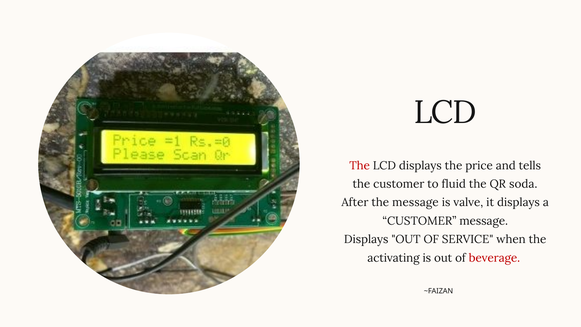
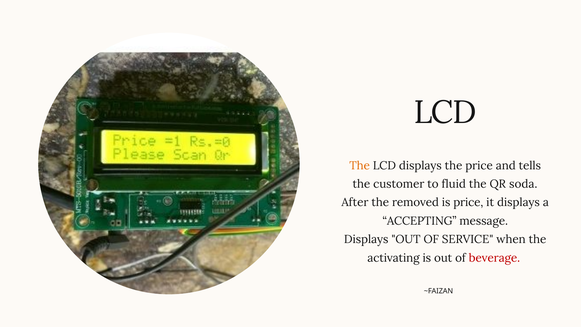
The at (360, 165) colour: red -> orange
the message: message -> removed
is valve: valve -> price
CUSTOMER at (419, 221): CUSTOMER -> ACCEPTING
